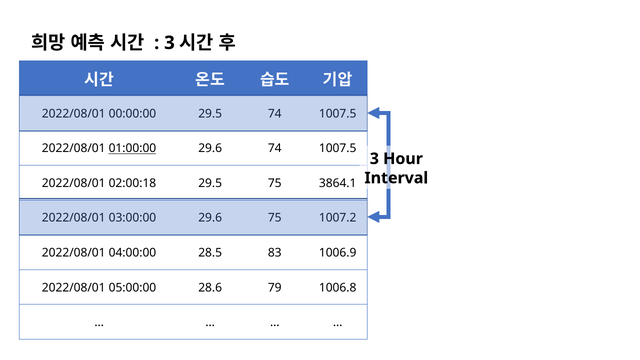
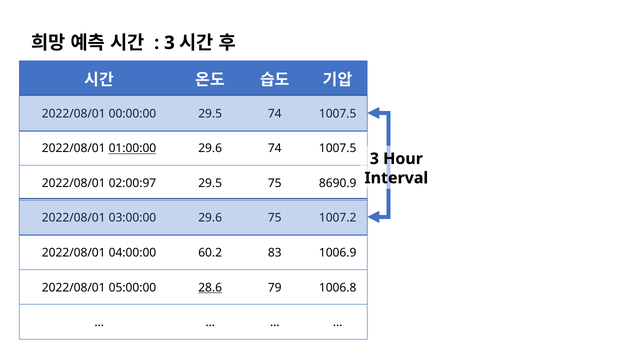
02:00:18: 02:00:18 -> 02:00:97
3864.1: 3864.1 -> 8690.9
28.5: 28.5 -> 60.2
28.6 underline: none -> present
